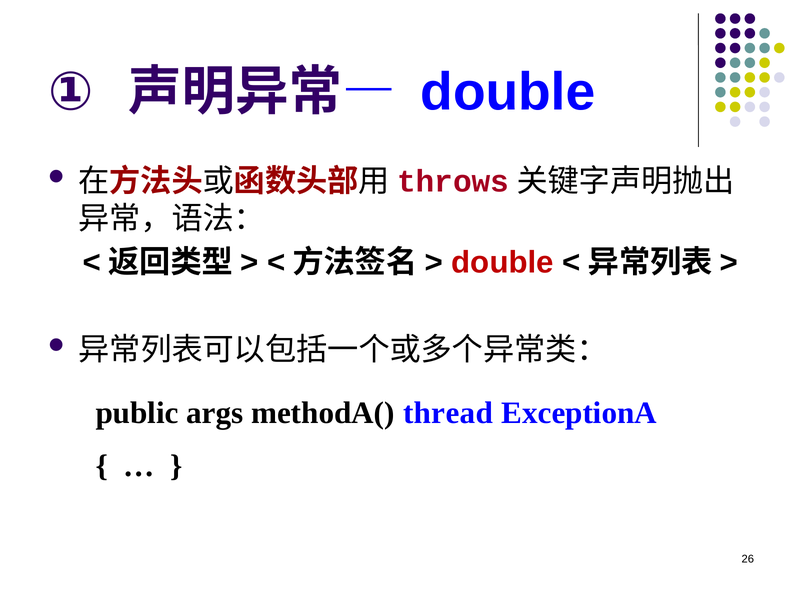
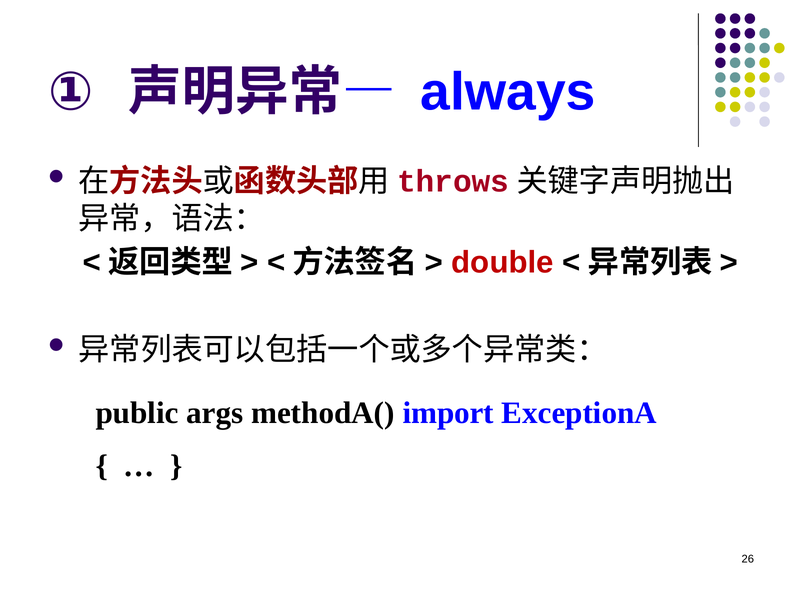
double at (508, 92): double -> always
thread: thread -> import
